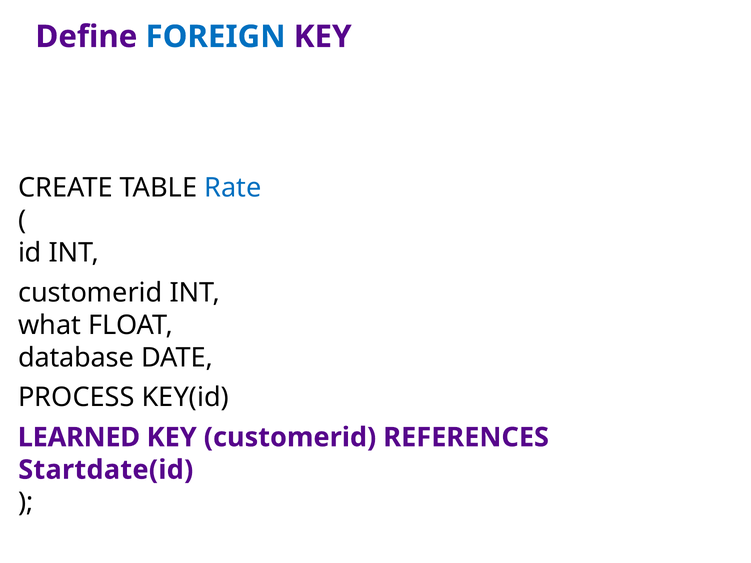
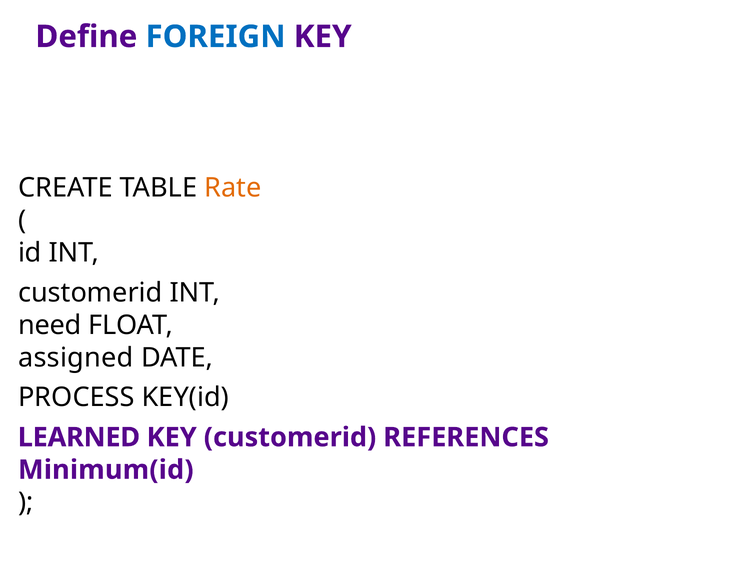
Rate colour: blue -> orange
what: what -> need
database: database -> assigned
Startdate(id: Startdate(id -> Minimum(id
